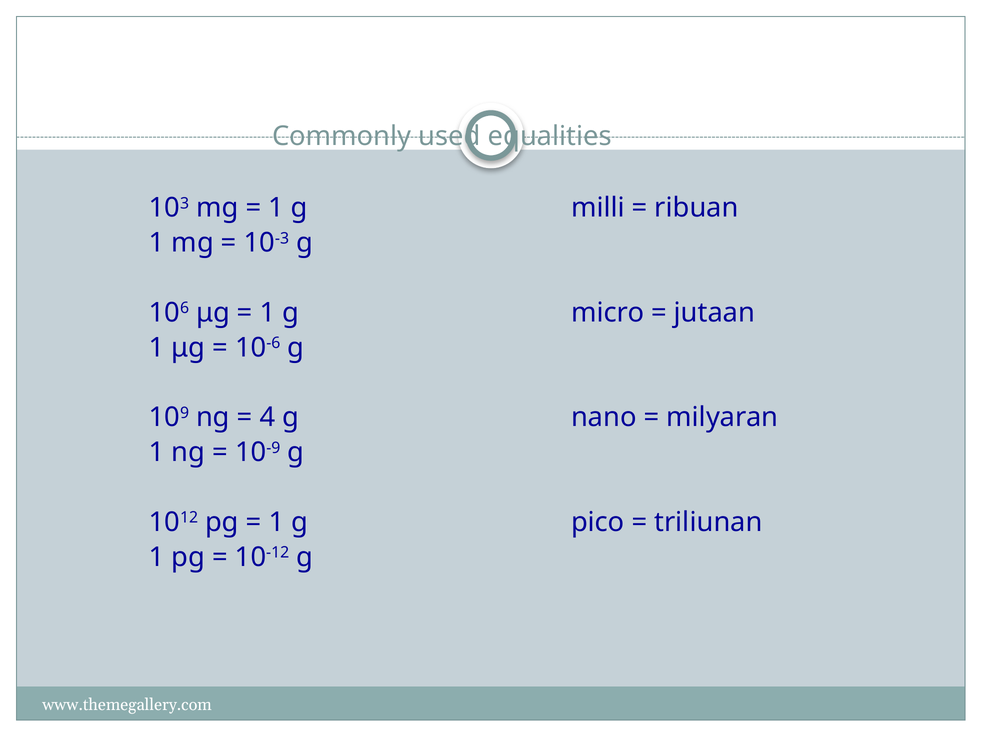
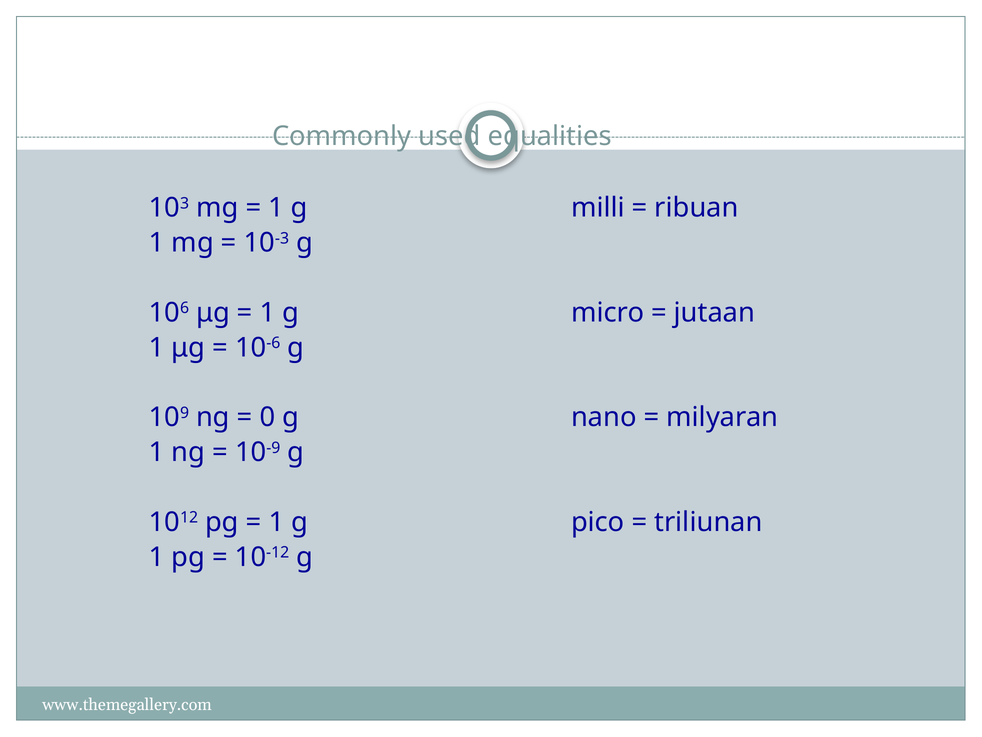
4: 4 -> 0
